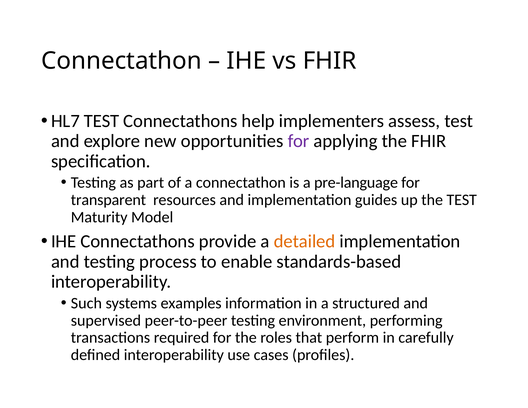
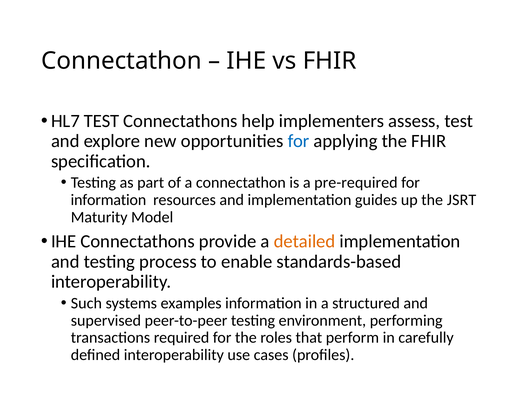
for at (299, 141) colour: purple -> blue
pre-language: pre-language -> pre-required
transparent at (108, 200): transparent -> information
the TEST: TEST -> JSRT
